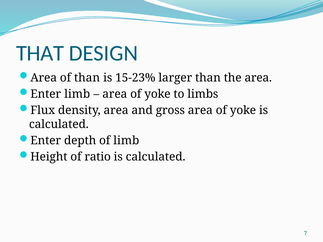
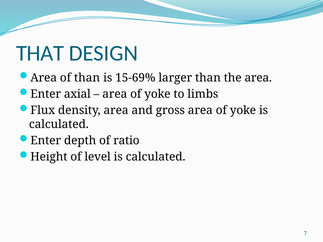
15-23%: 15-23% -> 15-69%
Enter limb: limb -> axial
of limb: limb -> ratio
ratio: ratio -> level
